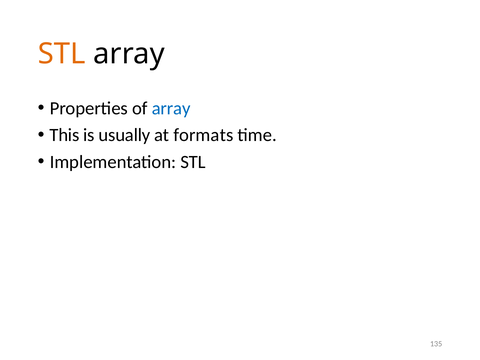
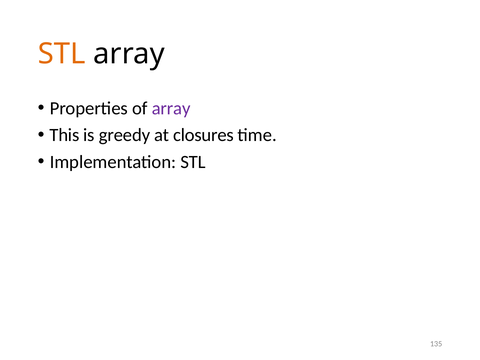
array at (171, 108) colour: blue -> purple
usually: usually -> greedy
formats: formats -> closures
